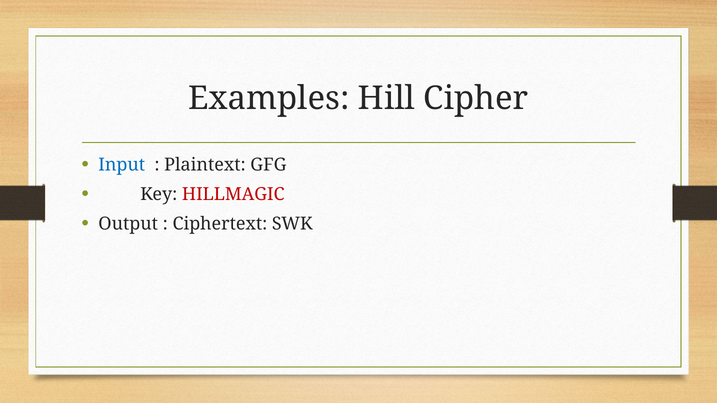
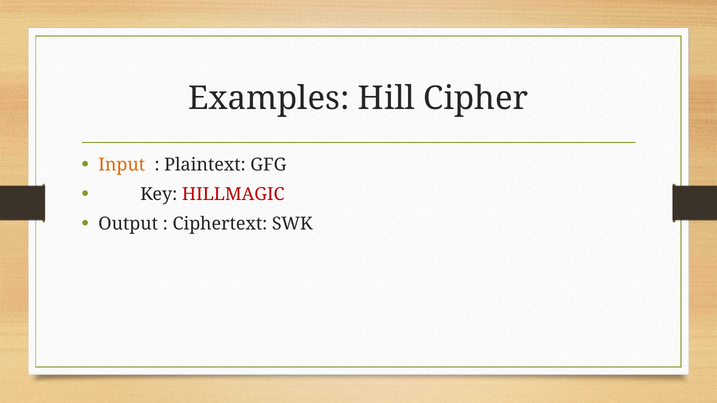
Input colour: blue -> orange
